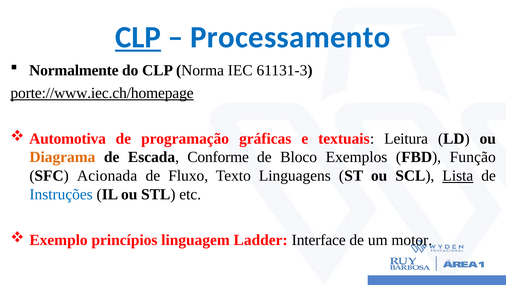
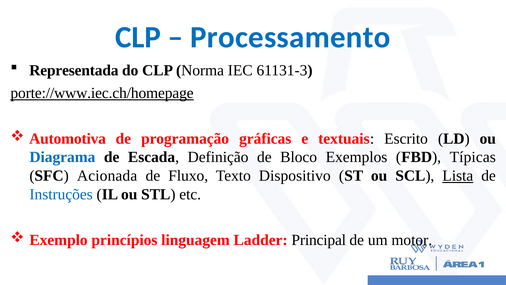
CLP at (138, 37) underline: present -> none
Normalmente: Normalmente -> Representada
Leitura: Leitura -> Escrito
Diagrama colour: orange -> blue
Conforme: Conforme -> Definição
Função: Função -> Típicas
Linguagens: Linguagens -> Dispositivo
Interface: Interface -> Principal
